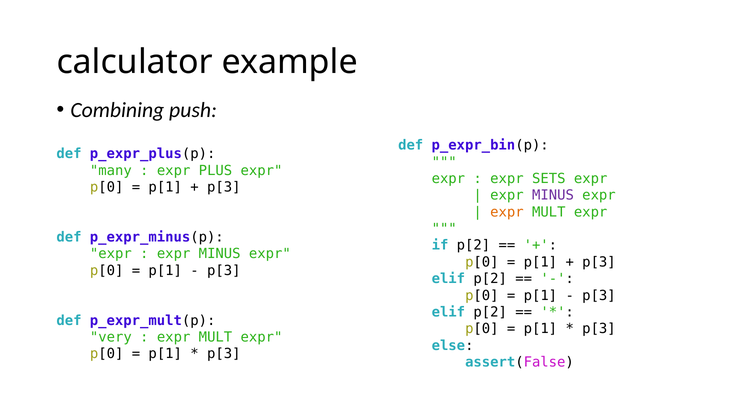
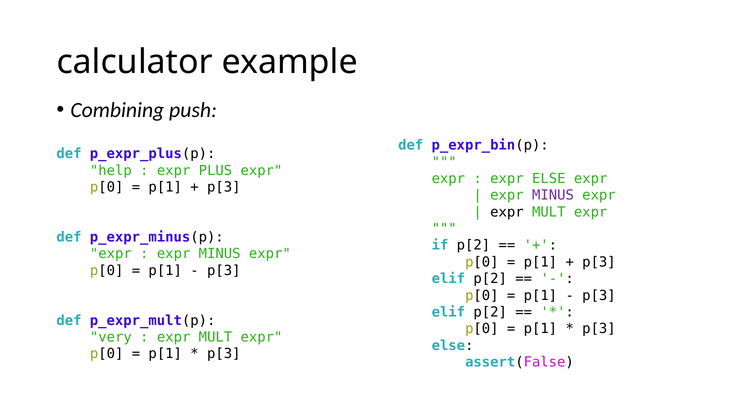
many: many -> help
expr SETS: SETS -> ELSE
expr at (507, 212) colour: orange -> black
